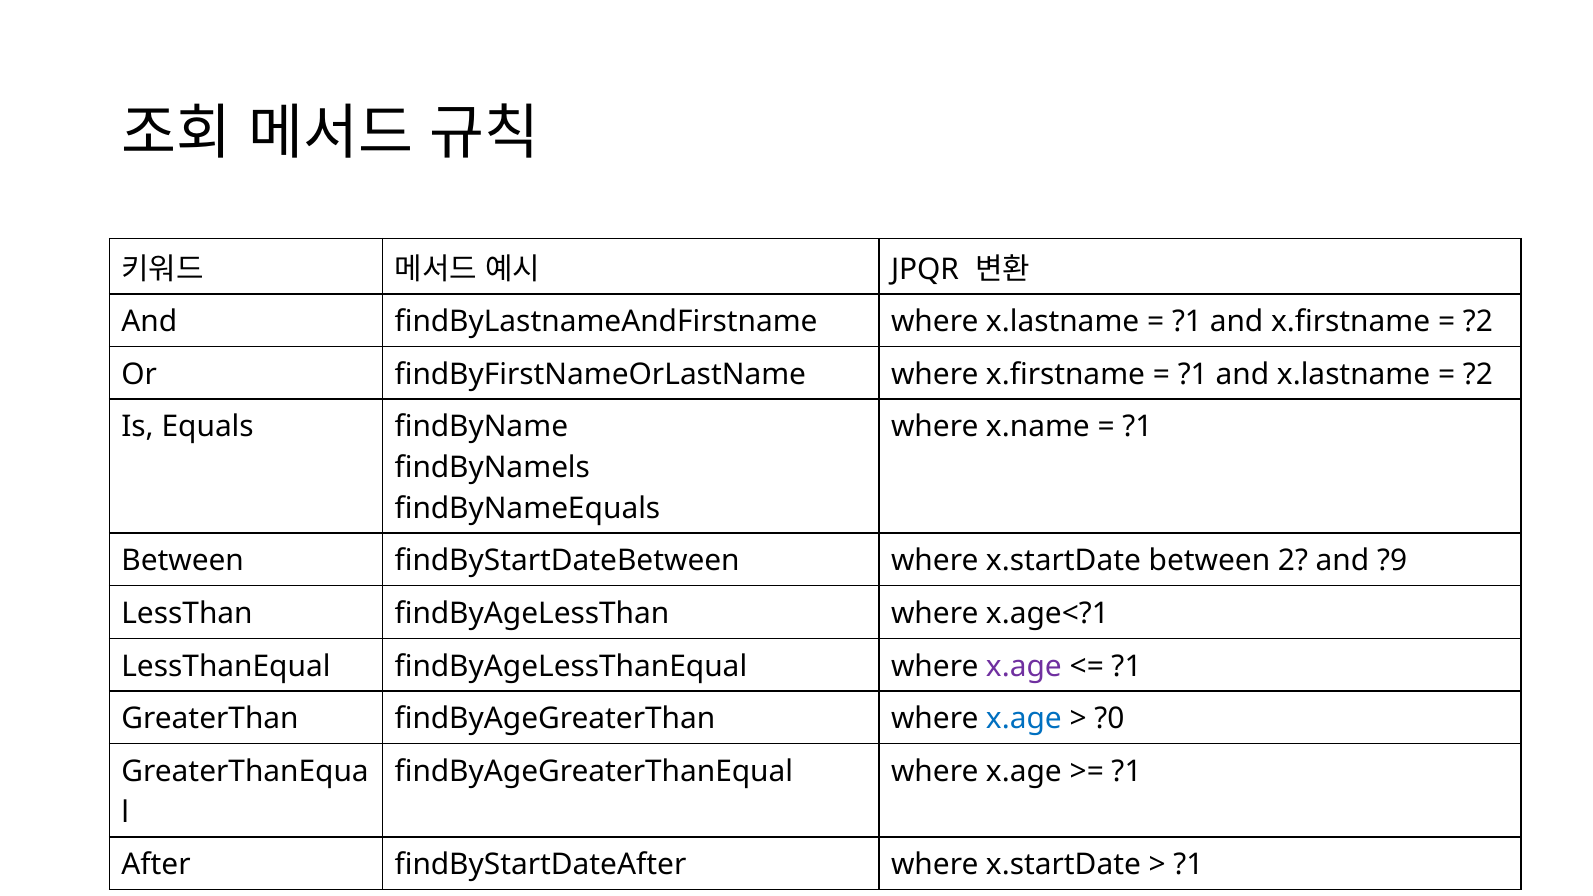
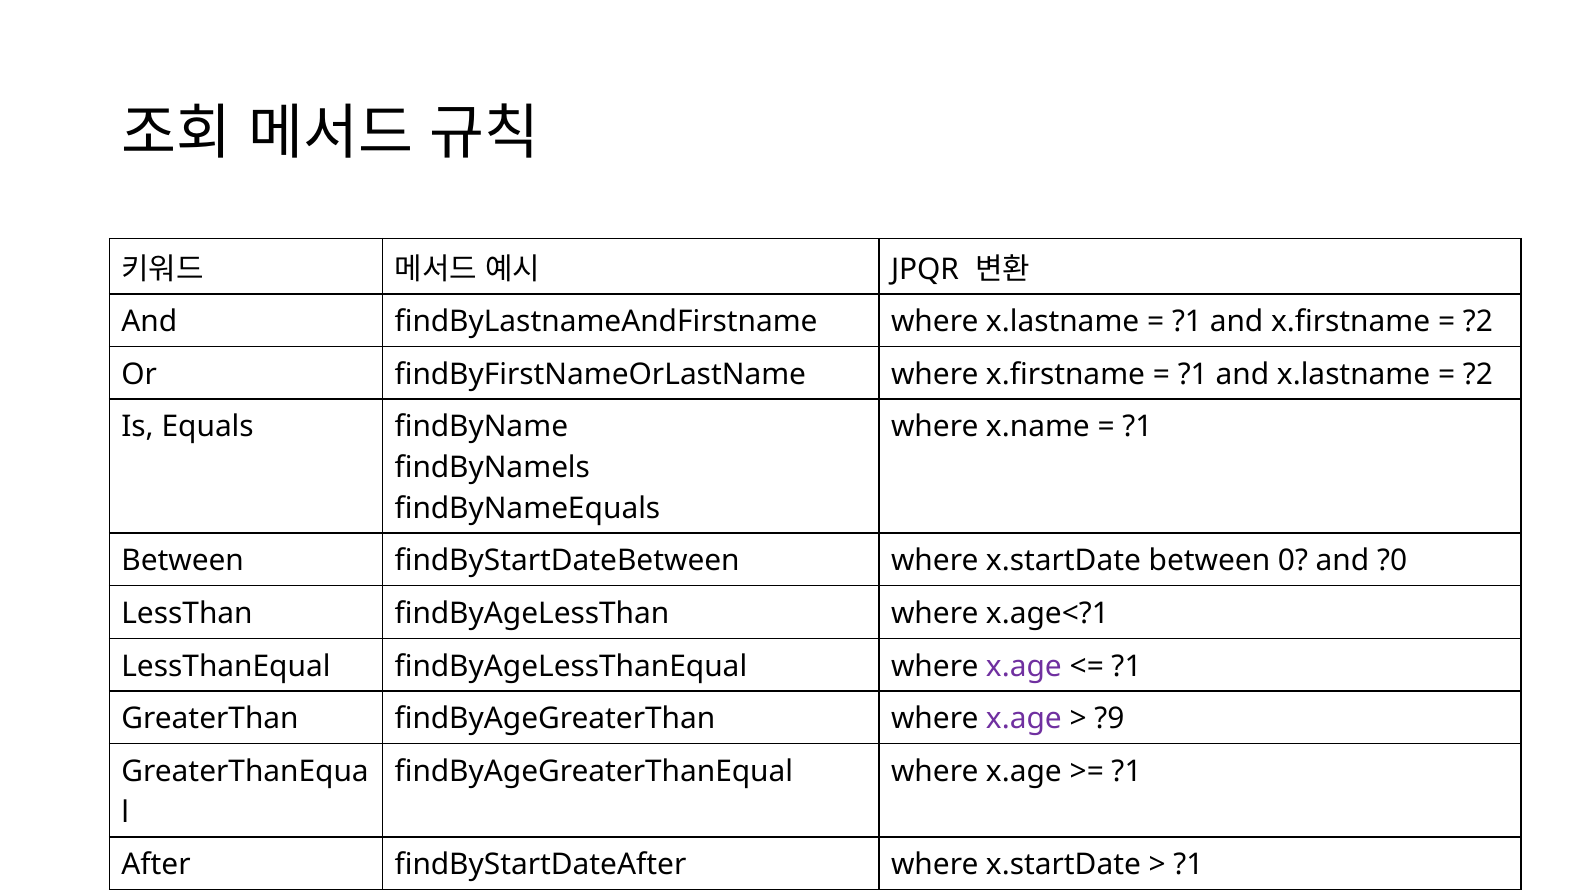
2: 2 -> 0
?9: ?9 -> ?0
x.age at (1024, 719) colour: blue -> purple
?0: ?0 -> ?9
